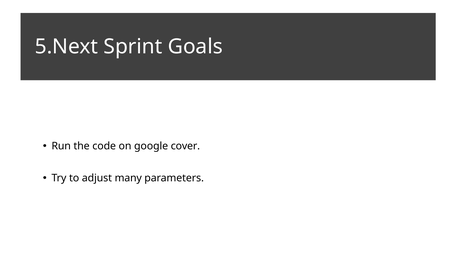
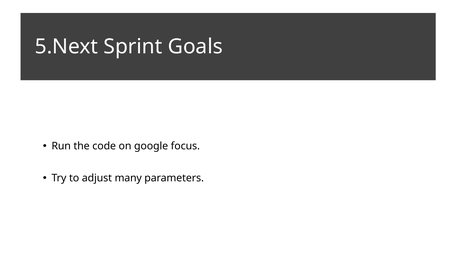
cover: cover -> focus
